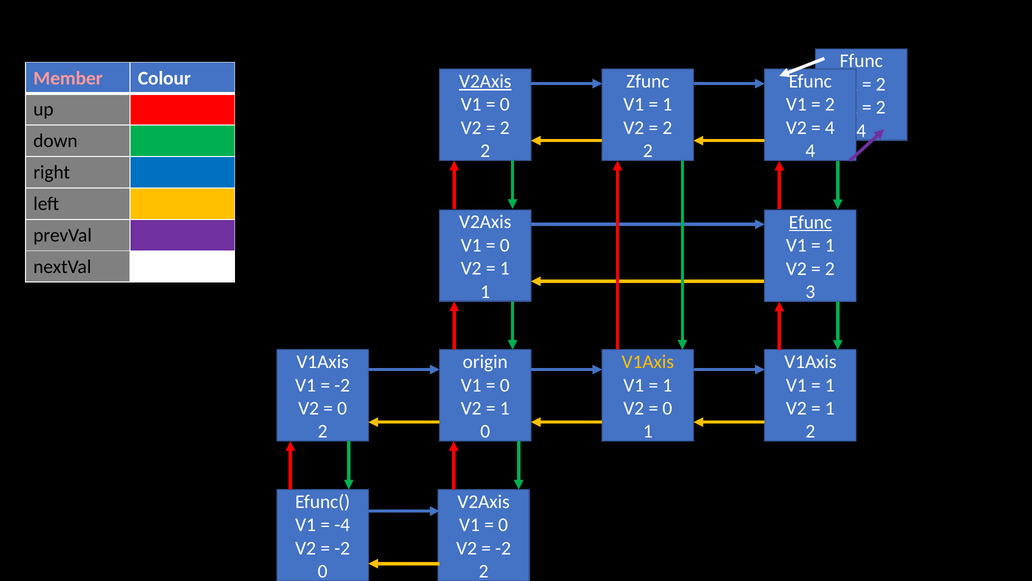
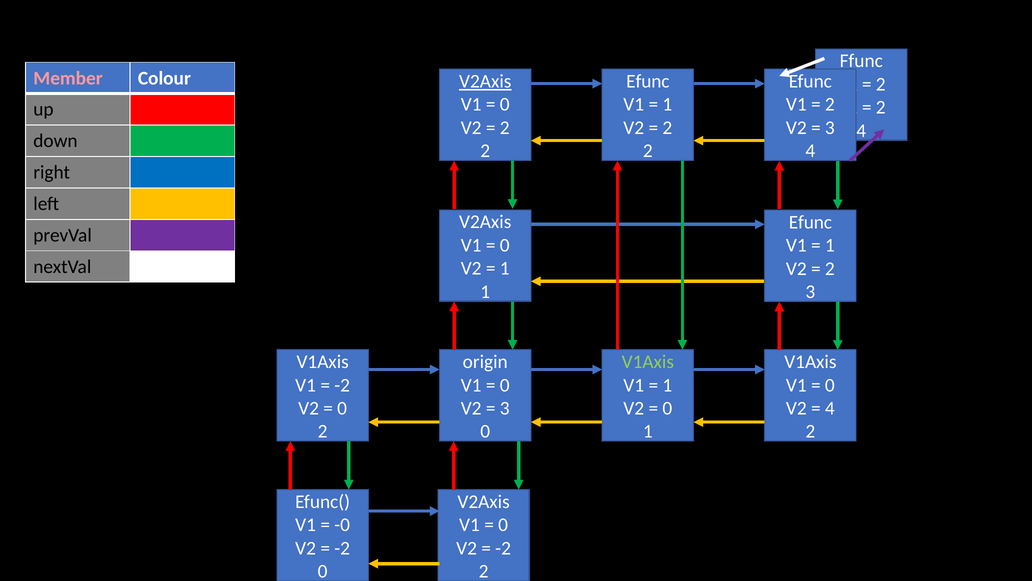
Zfunc at (648, 81): Zfunc -> Efunc
4 at (830, 128): 4 -> 3
Efunc at (810, 222) underline: present -> none
V1Axis at (648, 362) colour: yellow -> light green
1 at (830, 385): 1 -> 0
1 at (505, 408): 1 -> 3
1 at (830, 408): 1 -> 4
-4: -4 -> -0
